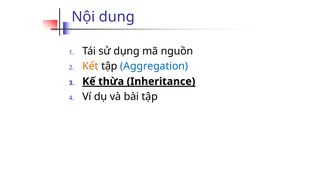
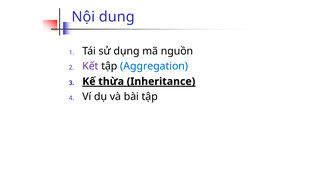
Kết colour: orange -> purple
